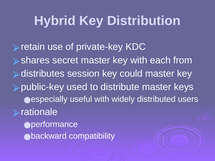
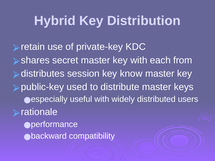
could: could -> know
